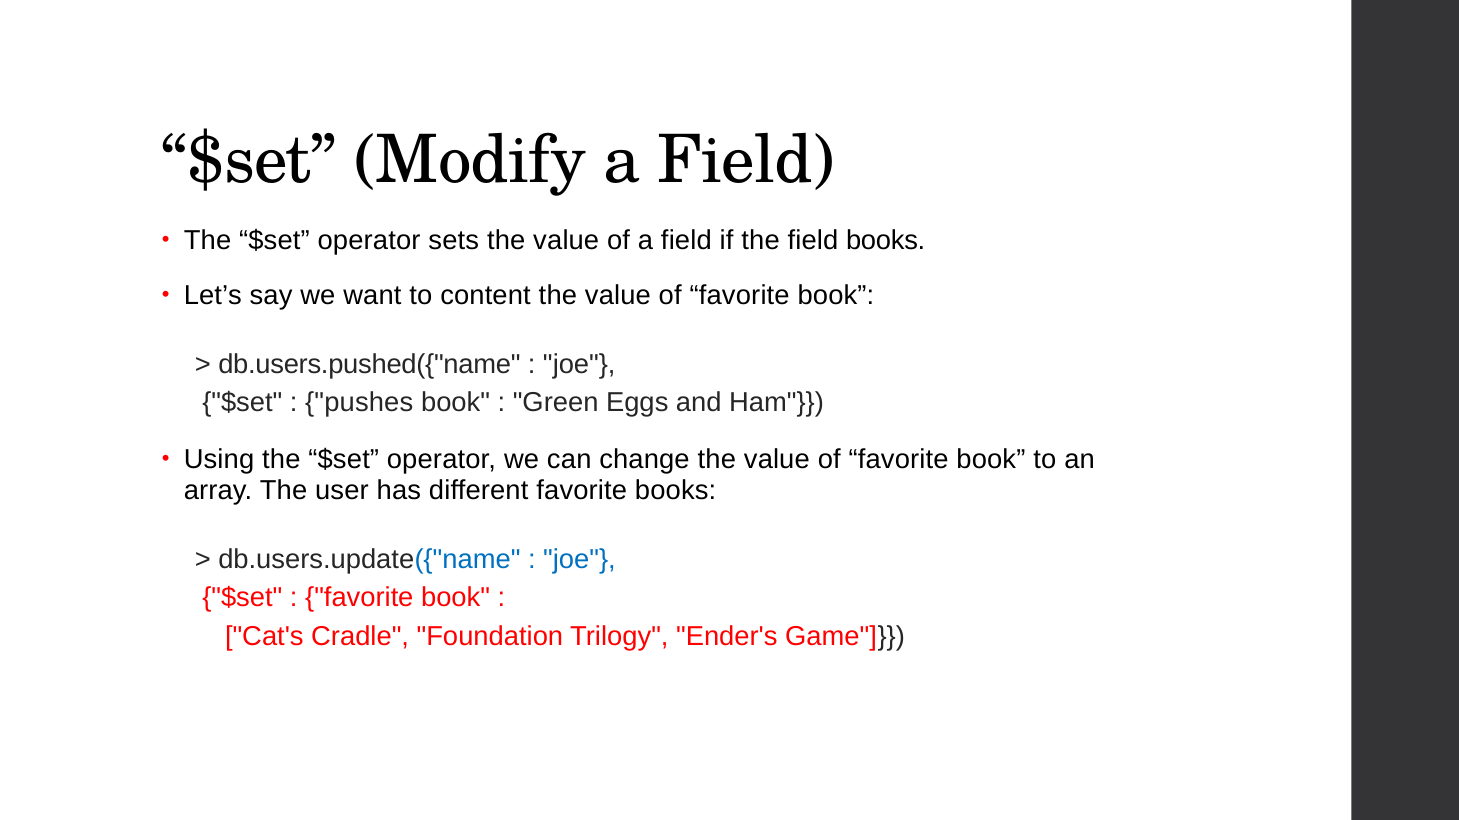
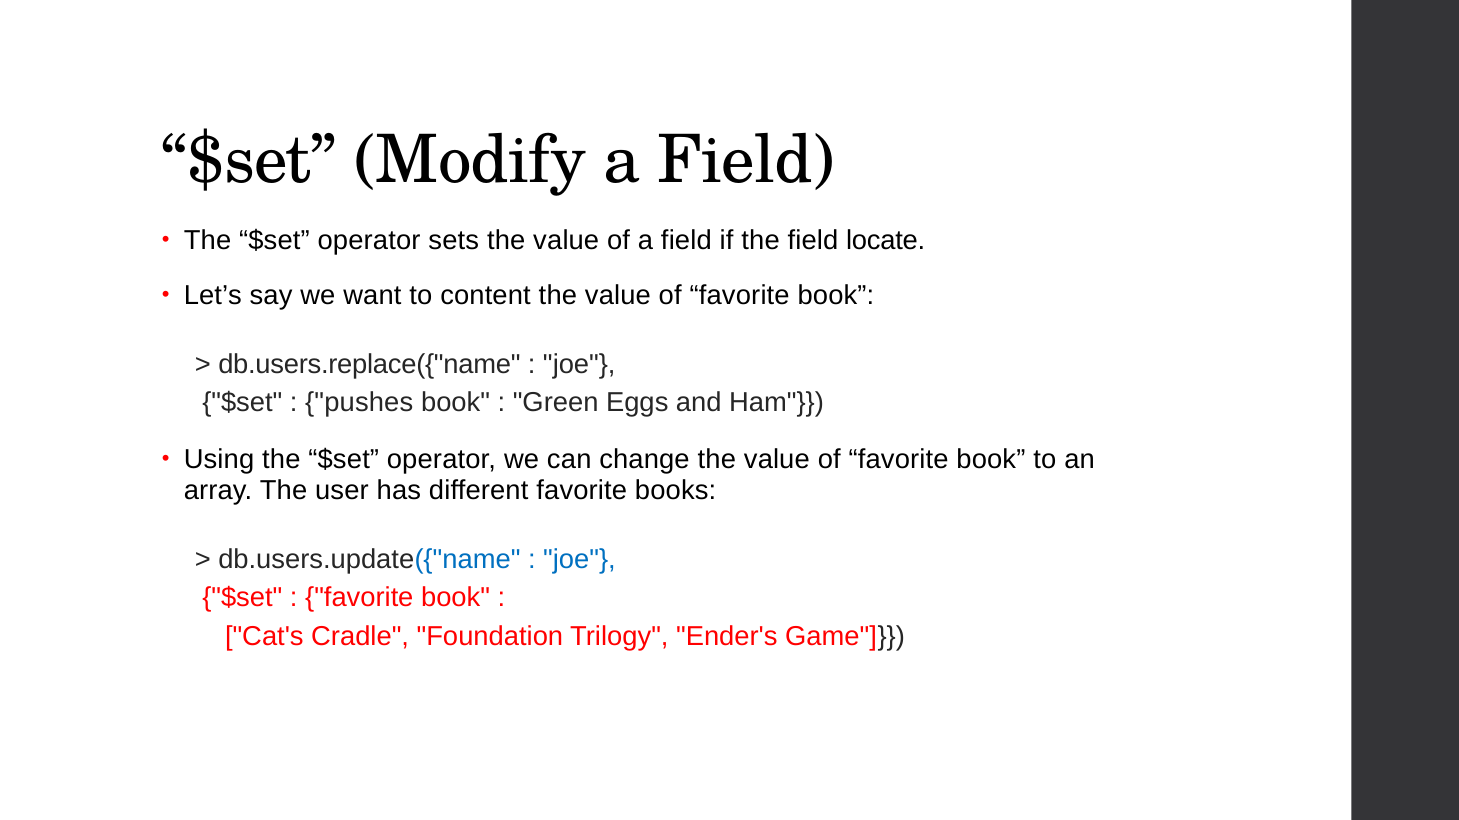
field books: books -> locate
db.users.pushed({"name: db.users.pushed({"name -> db.users.replace({"name
